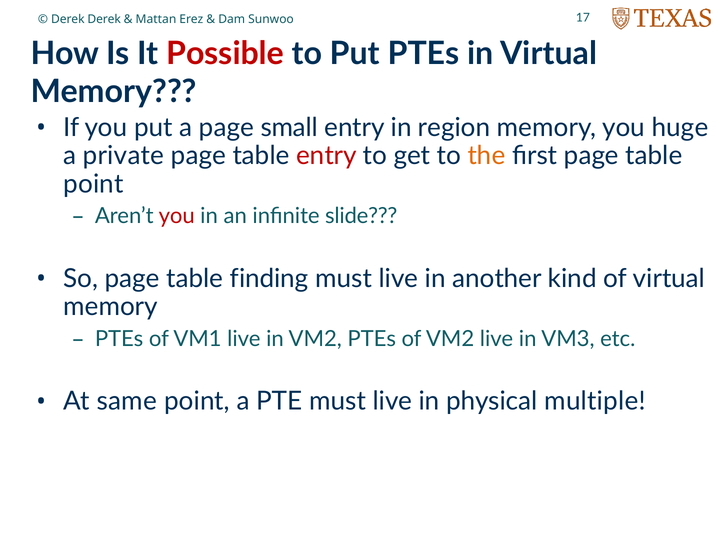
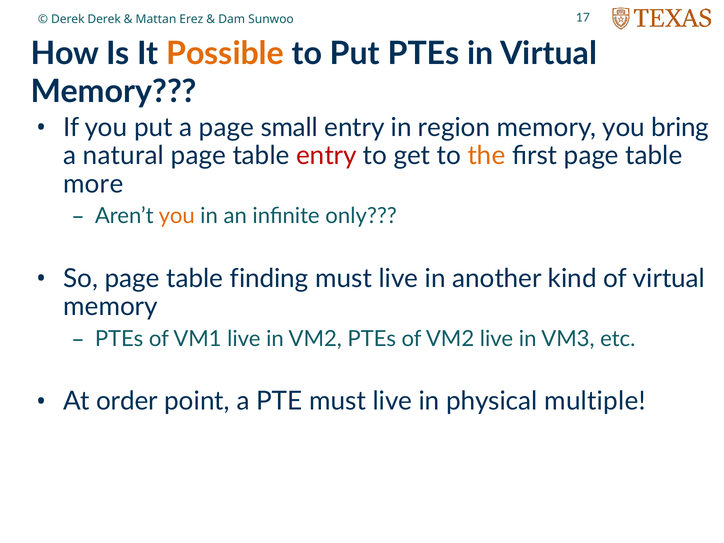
Possible colour: red -> orange
huge: huge -> bring
private: private -> natural
point at (93, 184): point -> more
you at (177, 216) colour: red -> orange
slide: slide -> only
same: same -> order
